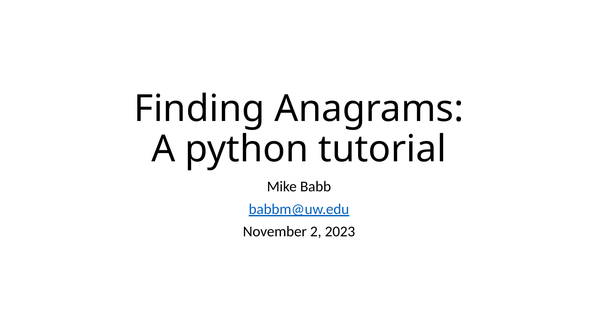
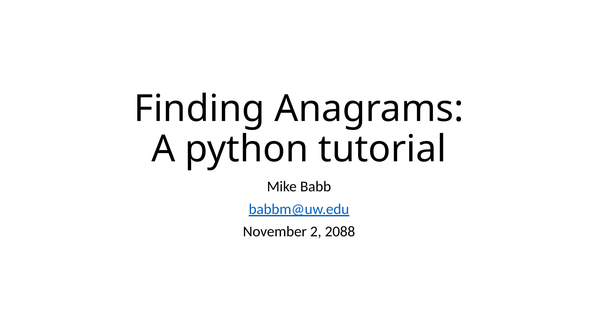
2023: 2023 -> 2088
